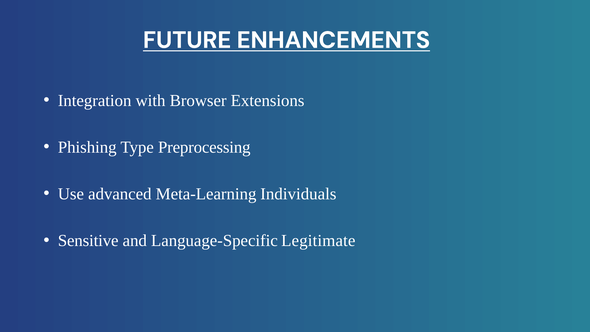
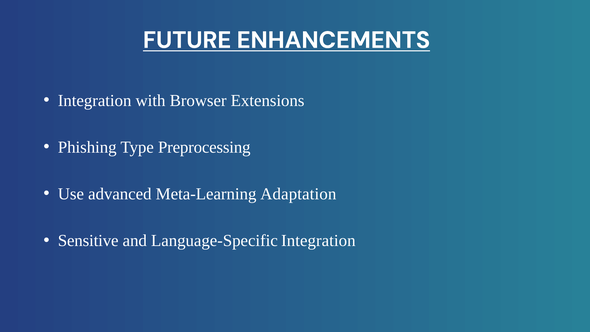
Individuals: Individuals -> Adaptation
Language-Specific Legitimate: Legitimate -> Integration
